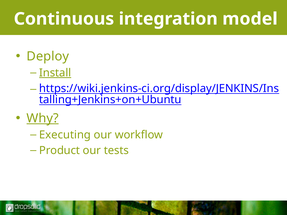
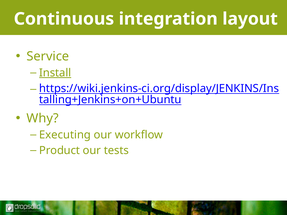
model: model -> layout
Deploy: Deploy -> Service
Why underline: present -> none
